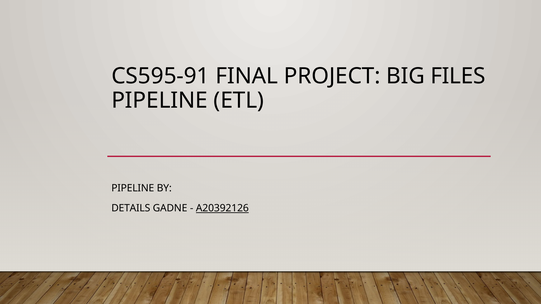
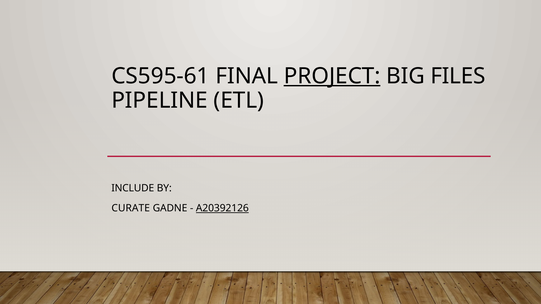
CS595-91: CS595-91 -> CS595-61
PROJECT underline: none -> present
PIPELINE at (133, 188): PIPELINE -> INCLUDE
DETAILS: DETAILS -> CURATE
